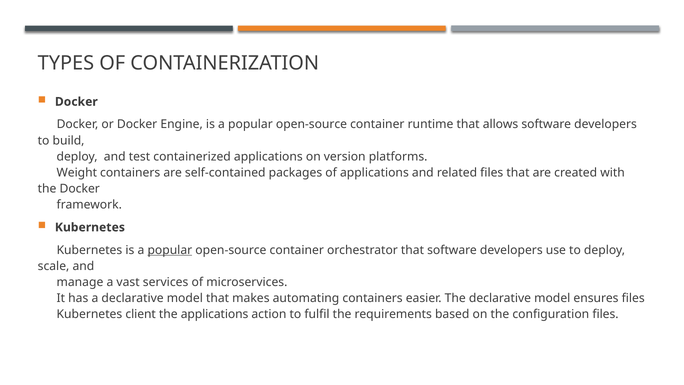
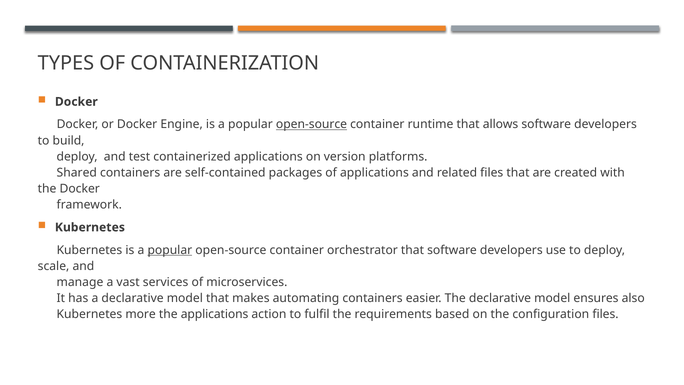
open-source at (311, 124) underline: none -> present
Weight: Weight -> Shared
ensures files: files -> also
client: client -> more
